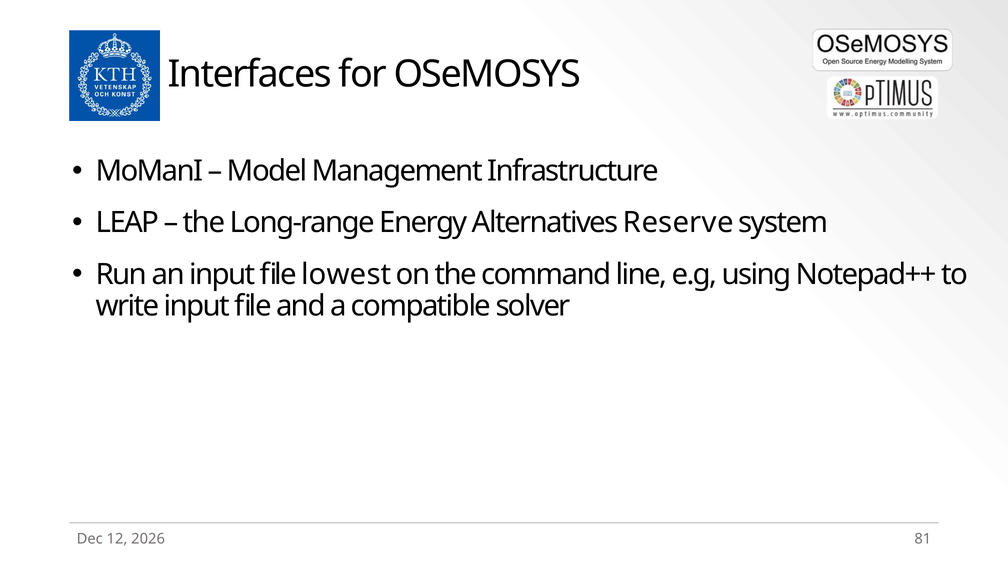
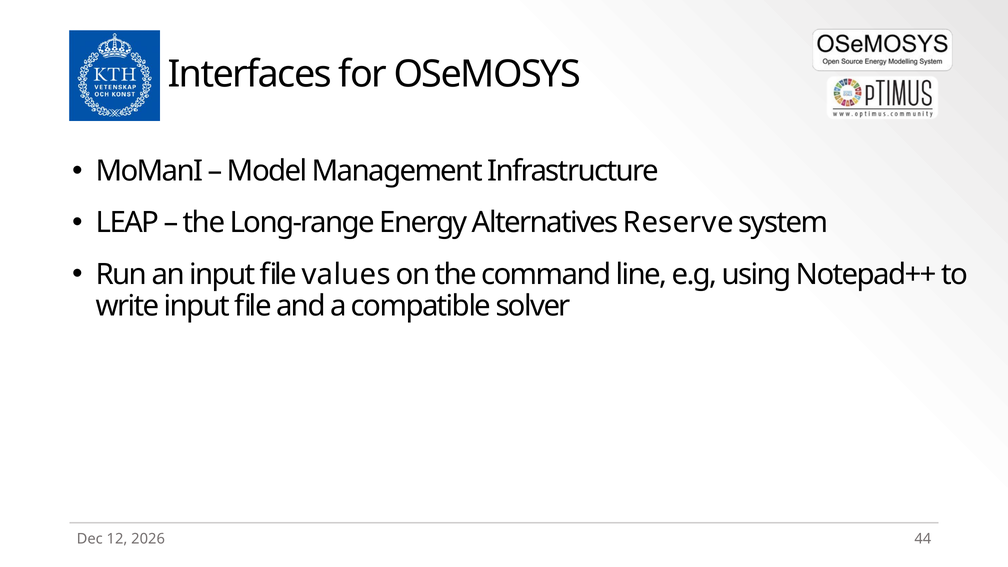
lowest: lowest -> values
81: 81 -> 44
